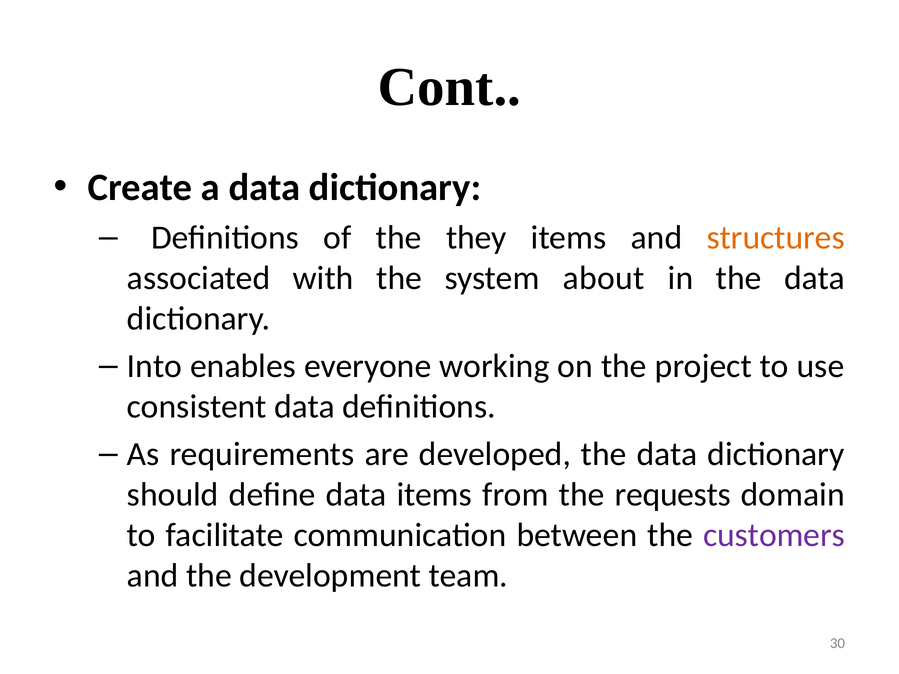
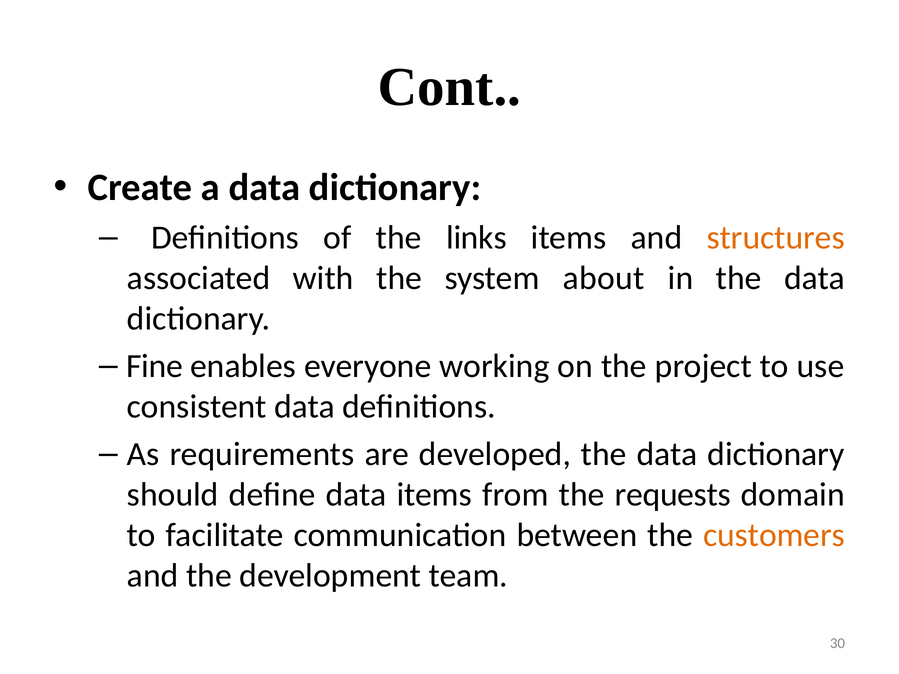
they: they -> links
Into: Into -> Fine
customers colour: purple -> orange
